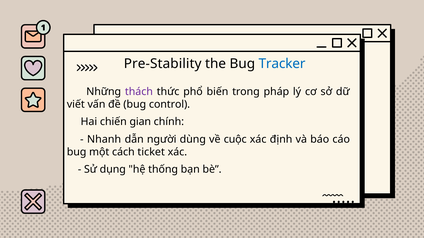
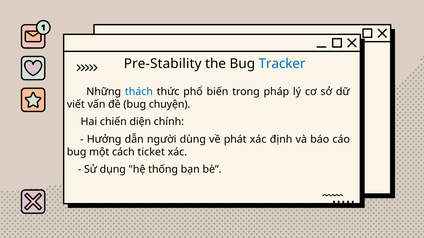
thách colour: purple -> blue
control: control -> chuyện
gian: gian -> diện
Nhanh: Nhanh -> Hưởng
cuộc: cuộc -> phát
